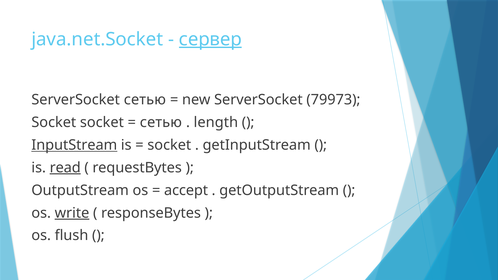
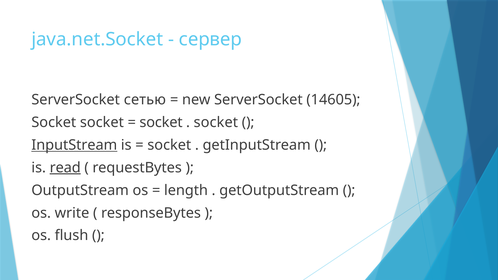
сервер underline: present -> none
79973: 79973 -> 14605
сетью at (161, 122): сетью -> socket
length at (216, 122): length -> socket
accept: accept -> length
write underline: present -> none
